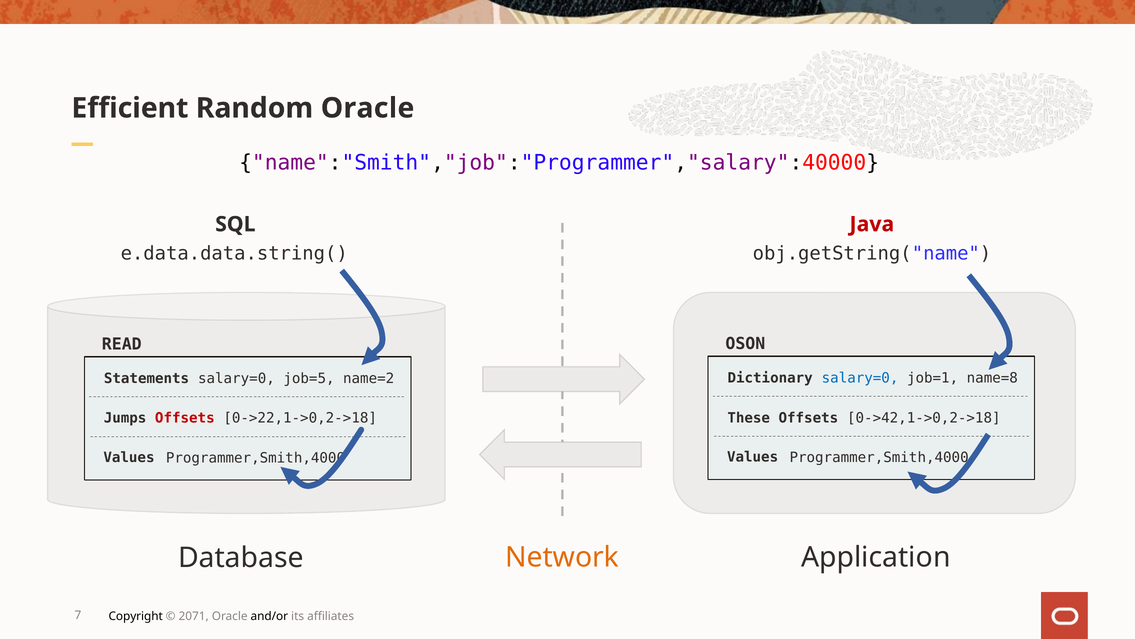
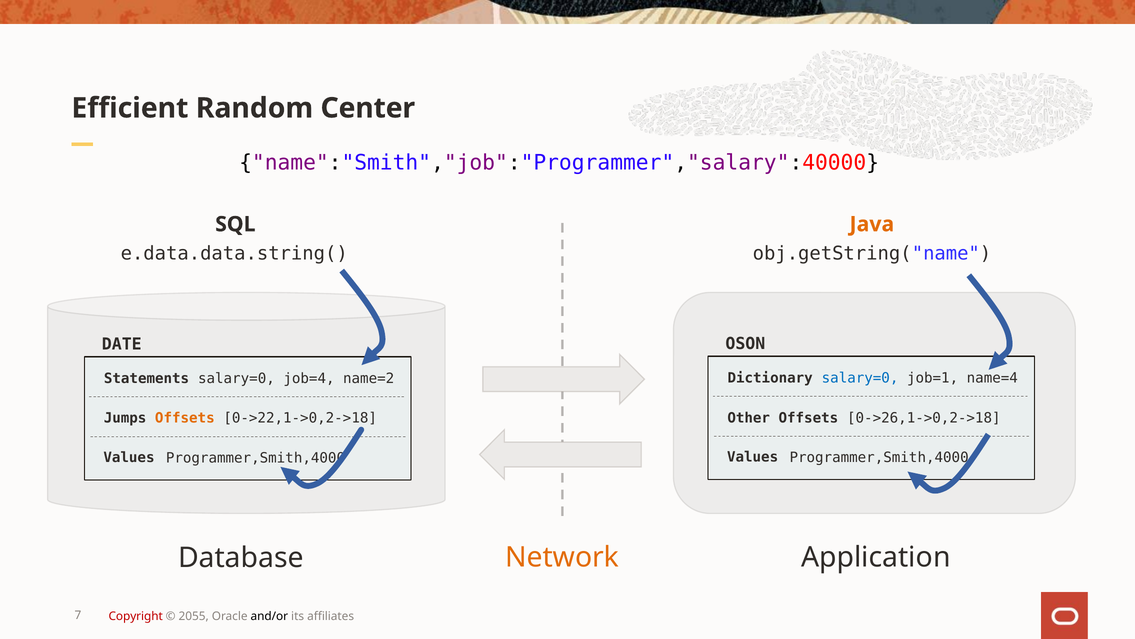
Random Oracle: Oracle -> Center
Java colour: red -> orange
READ: READ -> DATE
name=8: name=8 -> name=4
job=5: job=5 -> job=4
These: These -> Other
0->42,1->0,2->18: 0->42,1->0,2->18 -> 0->26,1->0,2->18
Offsets at (185, 418) colour: red -> orange
Copyright colour: black -> red
2071: 2071 -> 2055
